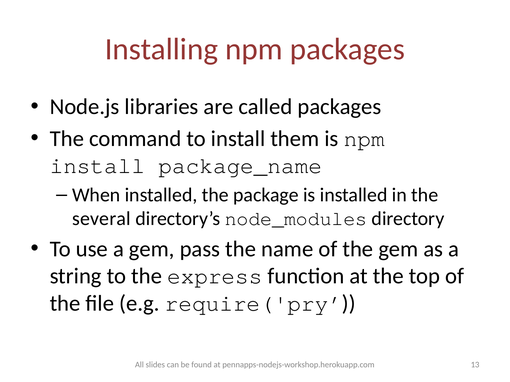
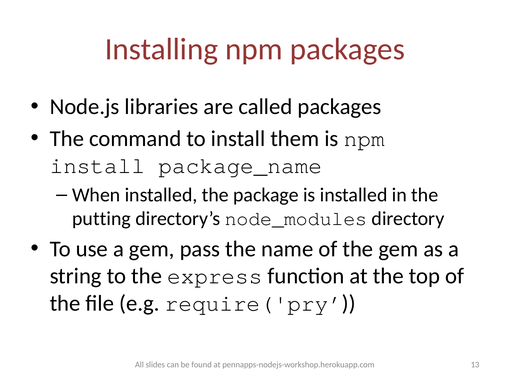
several: several -> putting
